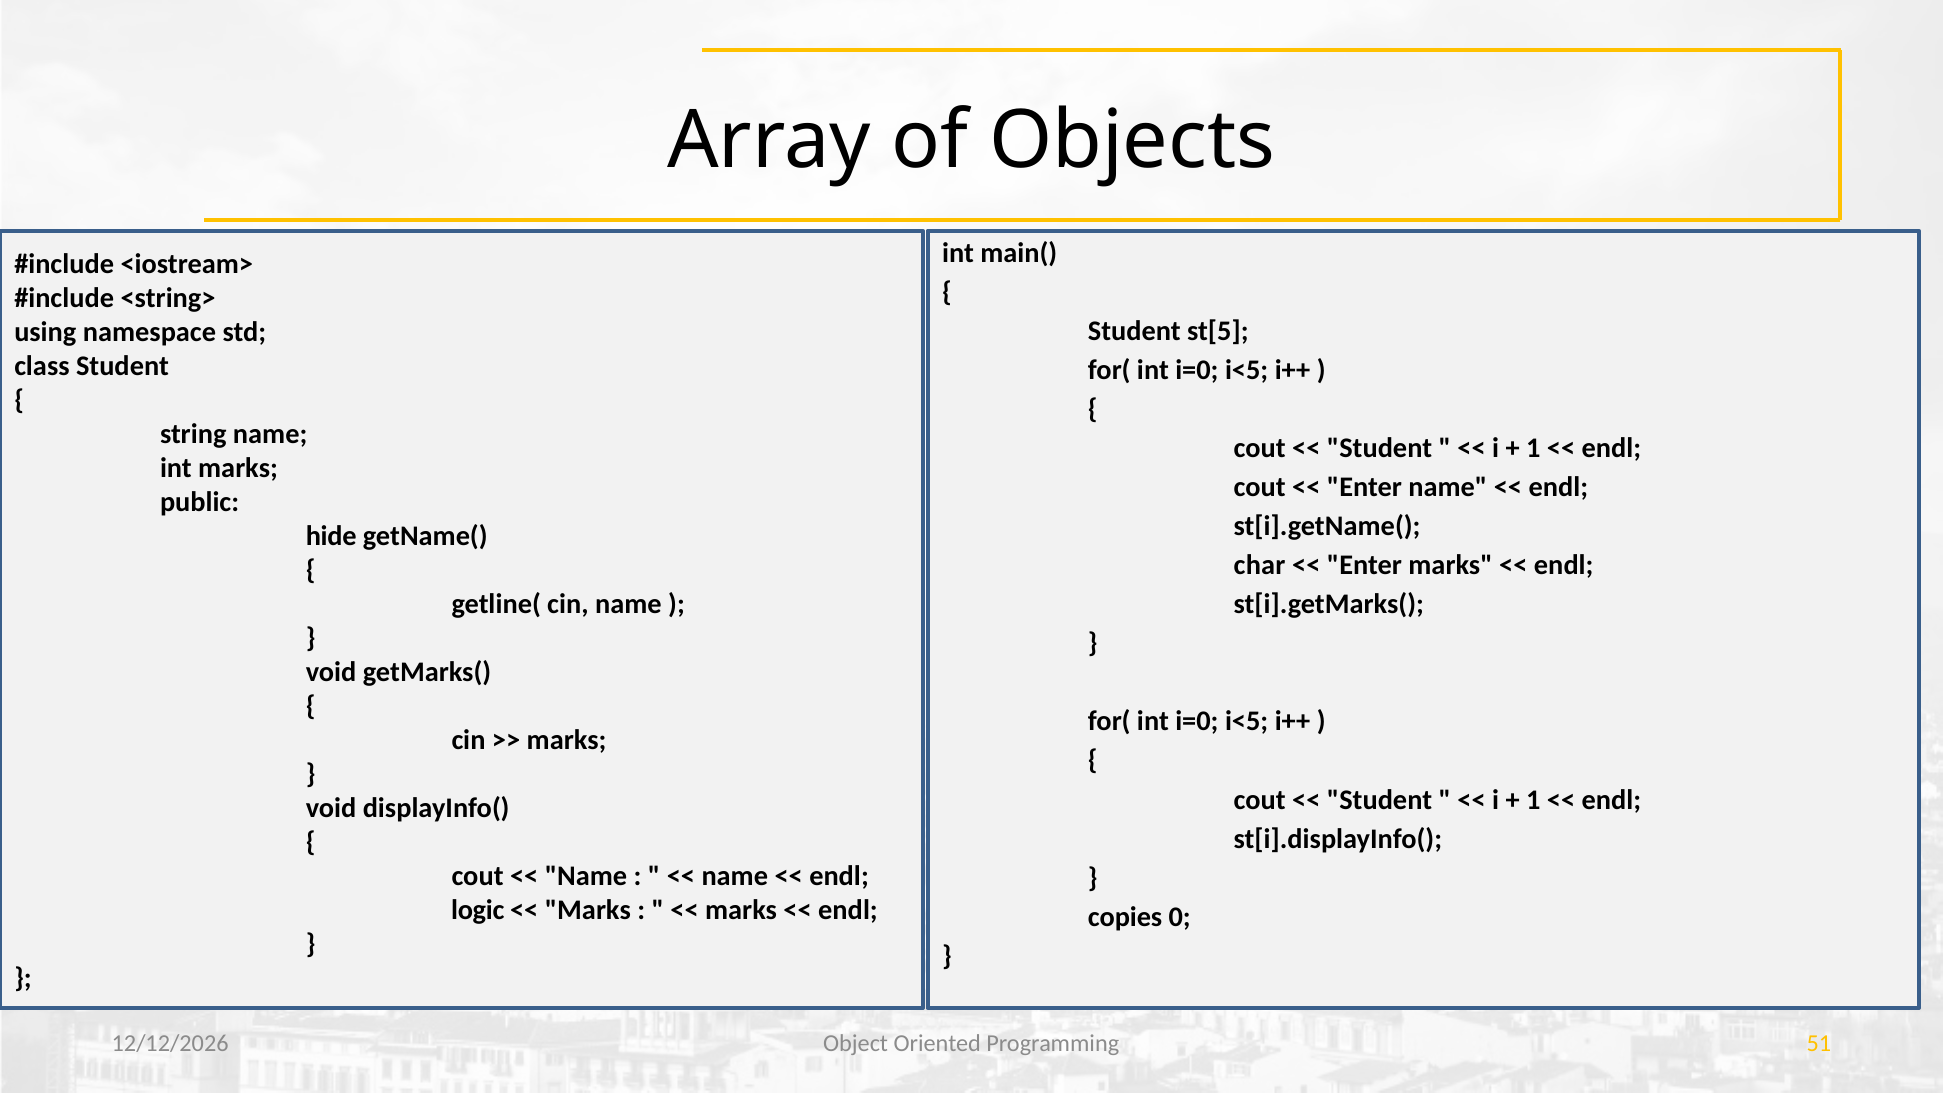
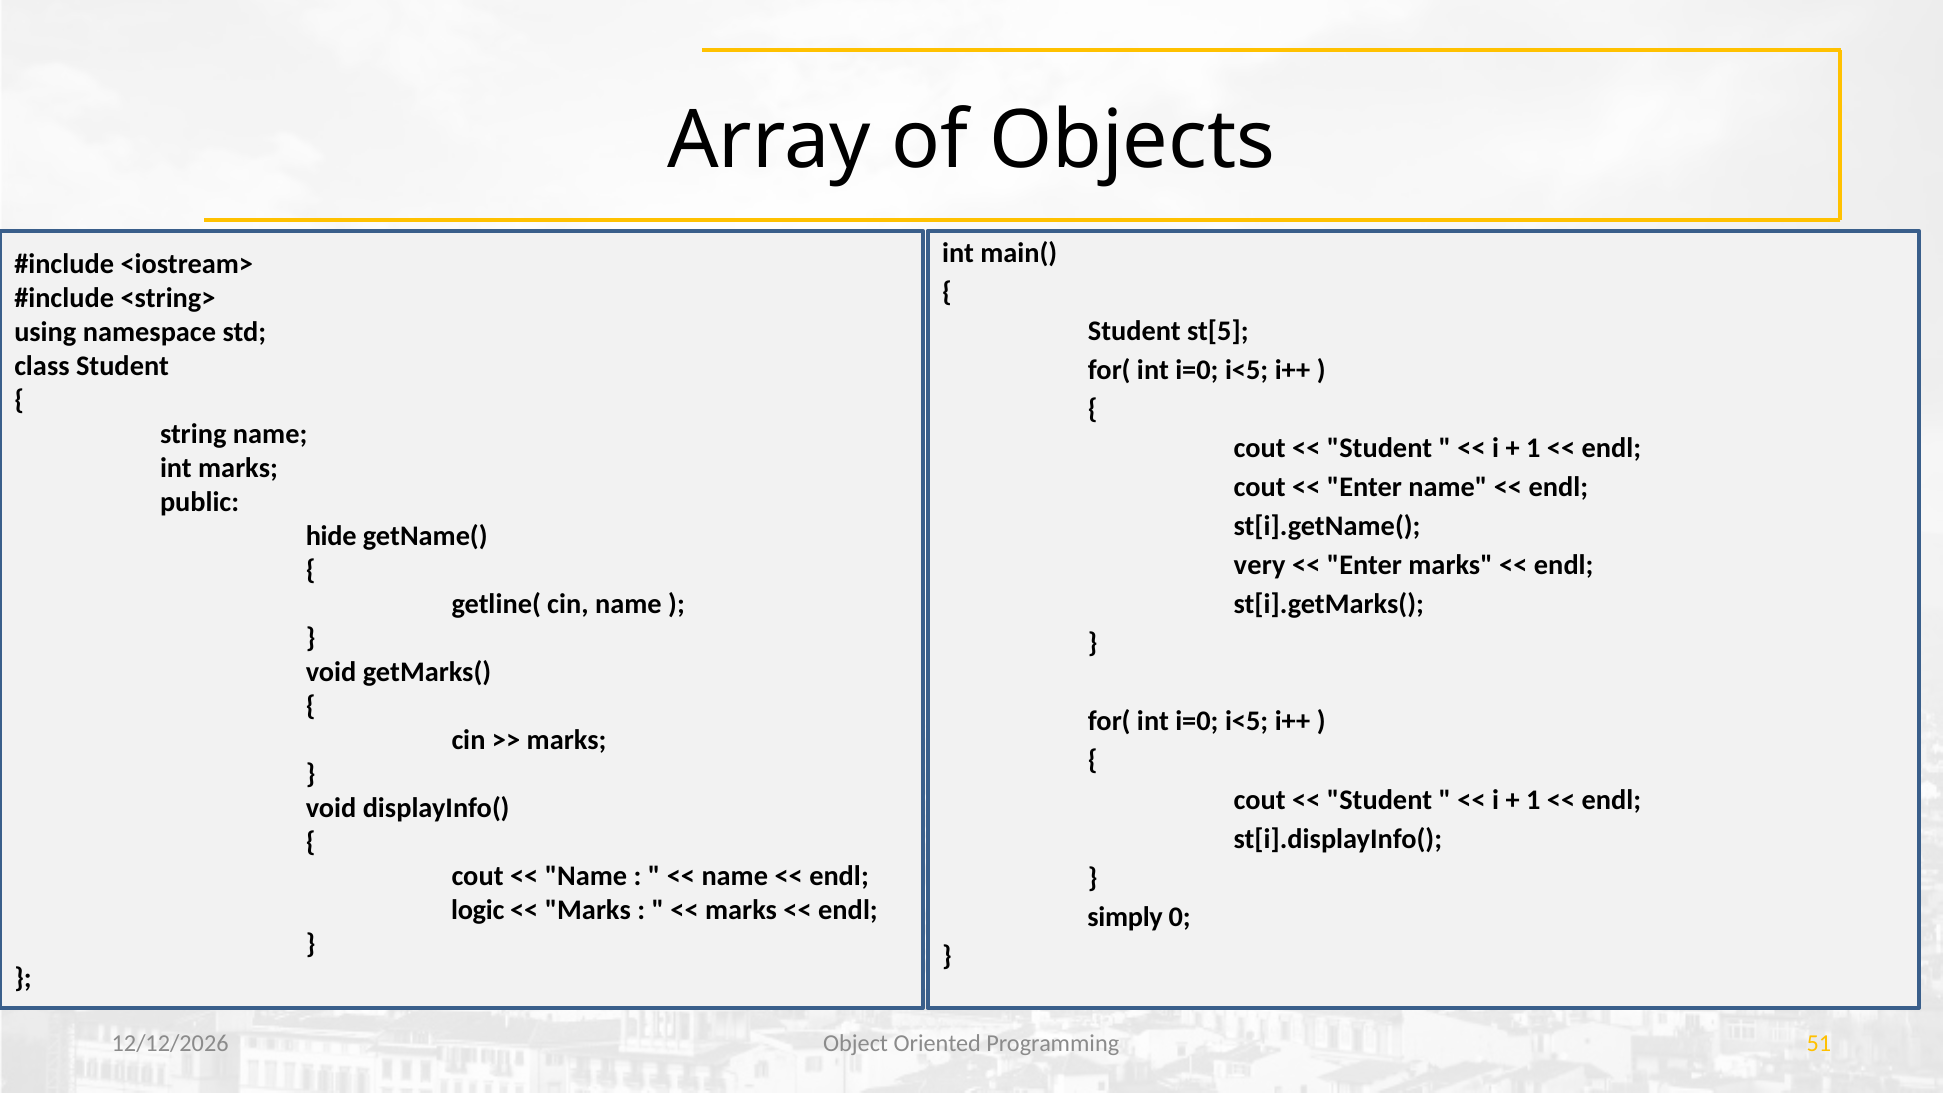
char: char -> very
copies: copies -> simply
